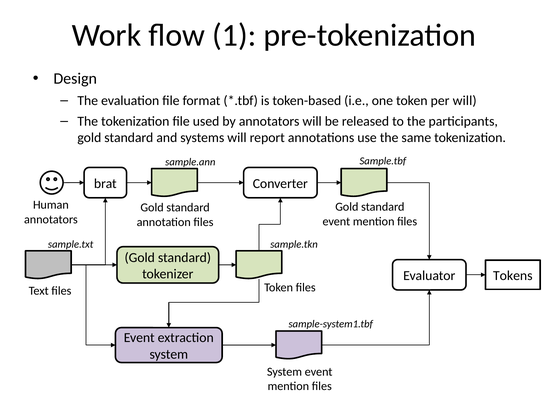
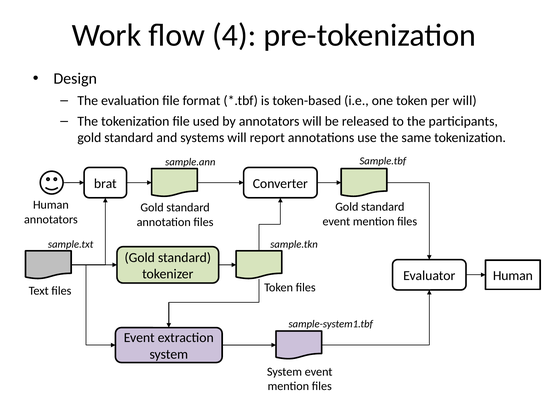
flow 1: 1 -> 4
Tokens at (513, 276): Tokens -> Human
